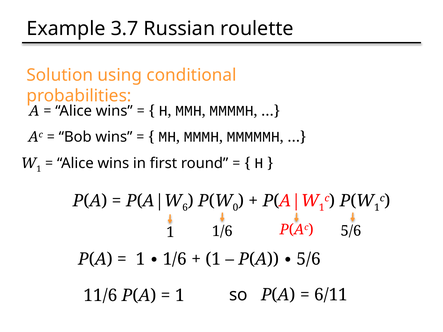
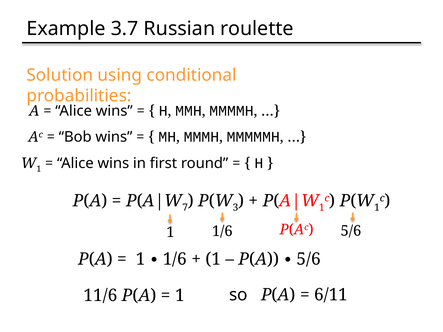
6: 6 -> 7
0: 0 -> 3
